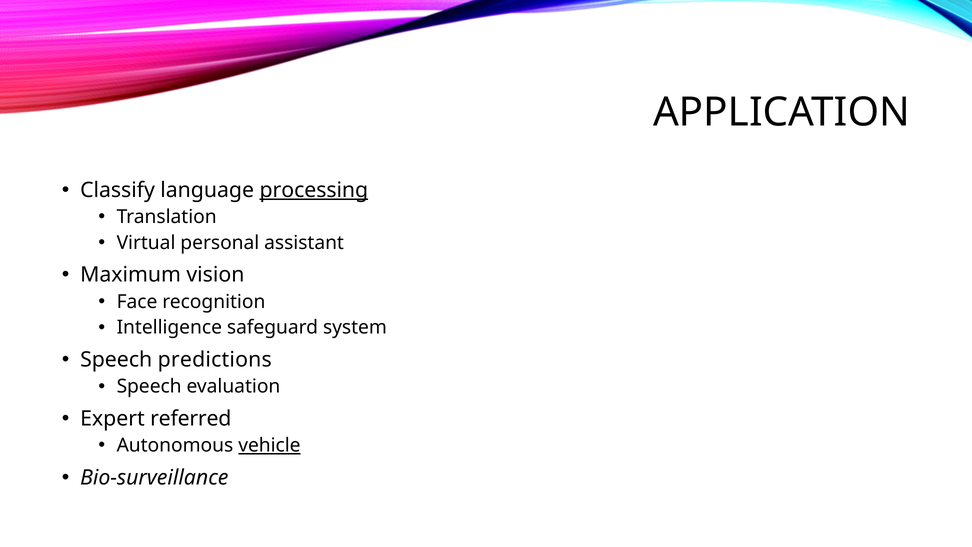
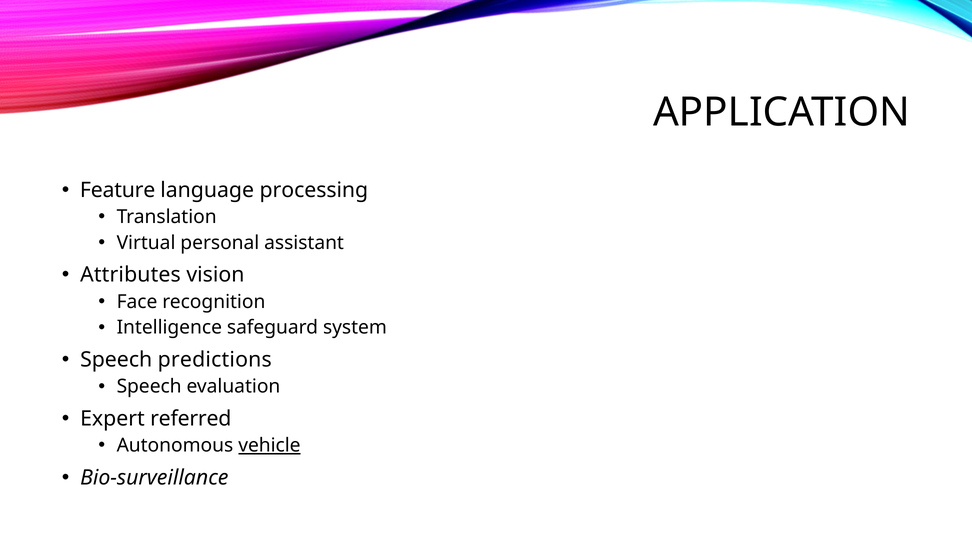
Classify: Classify -> Feature
processing underline: present -> none
Maximum: Maximum -> Attributes
